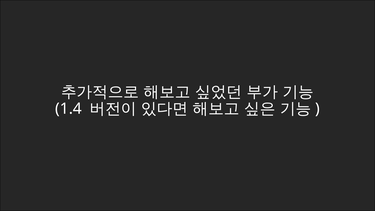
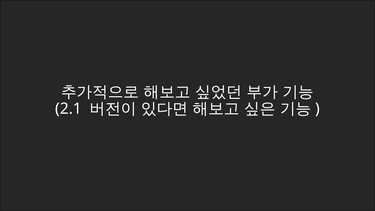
1.4: 1.4 -> 2.1
